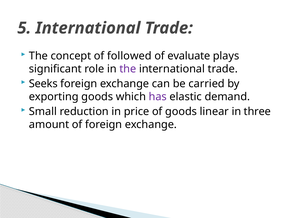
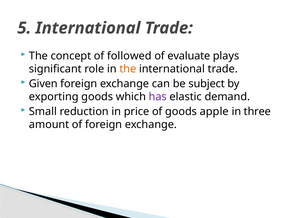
the at (128, 69) colour: purple -> orange
Seeks: Seeks -> Given
carried: carried -> subject
linear: linear -> apple
